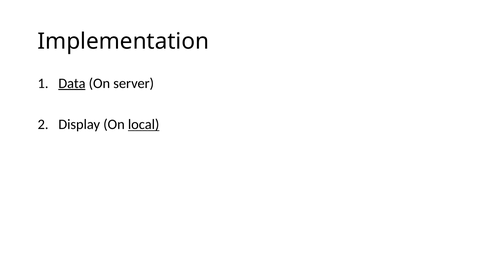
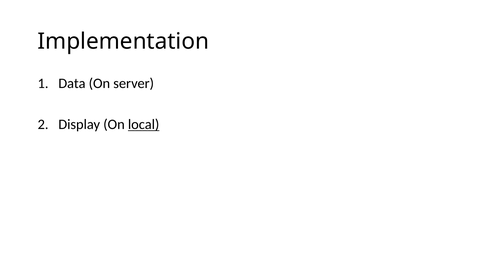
Data underline: present -> none
